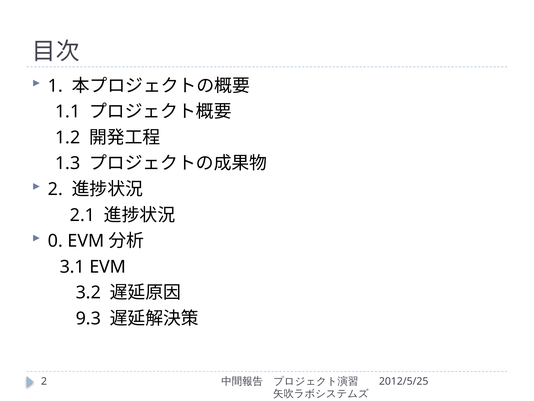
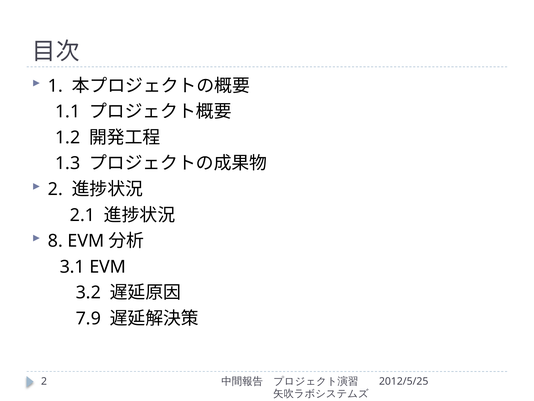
0: 0 -> 8
9.3: 9.3 -> 7.9
